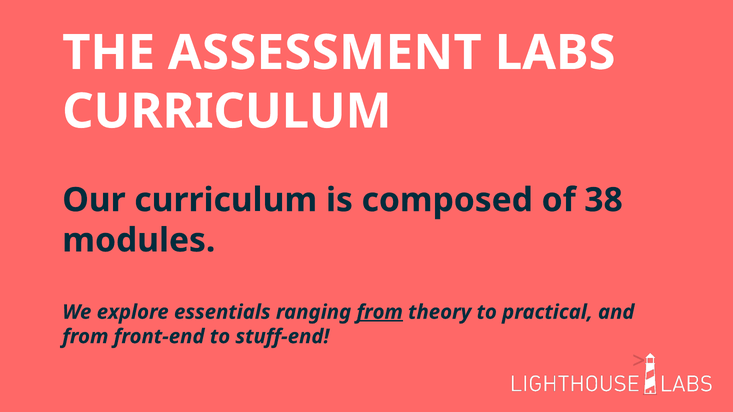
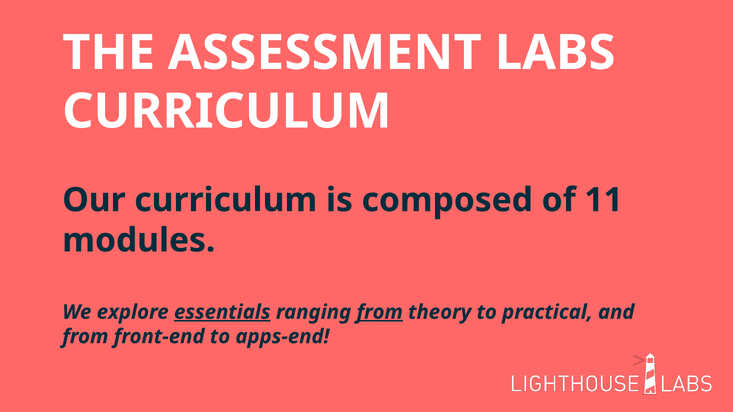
38: 38 -> 11
essentials underline: none -> present
stuff-end: stuff-end -> apps-end
